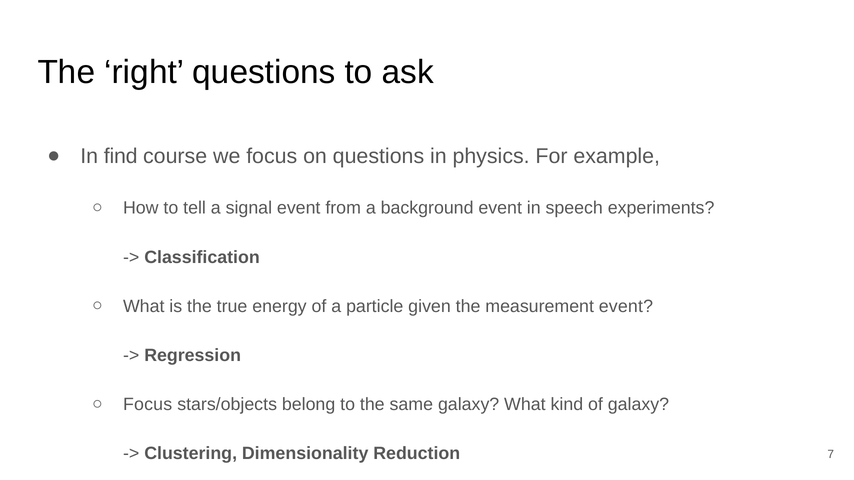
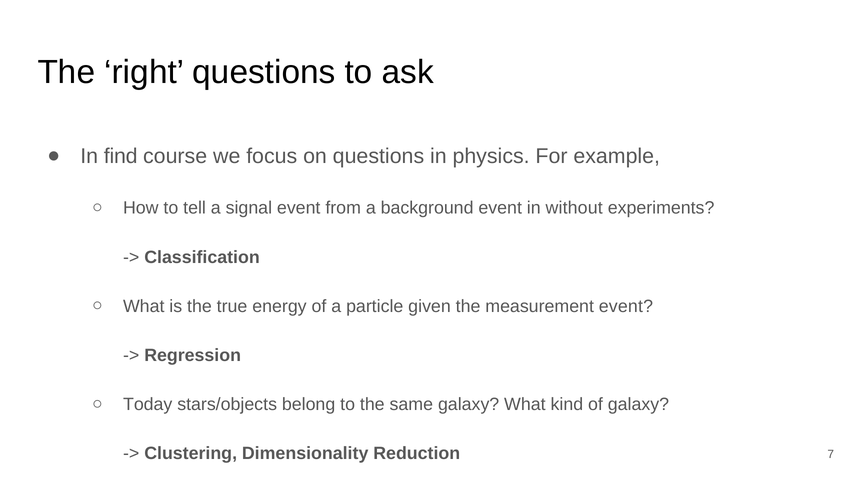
speech: speech -> without
Focus at (148, 405): Focus -> Today
